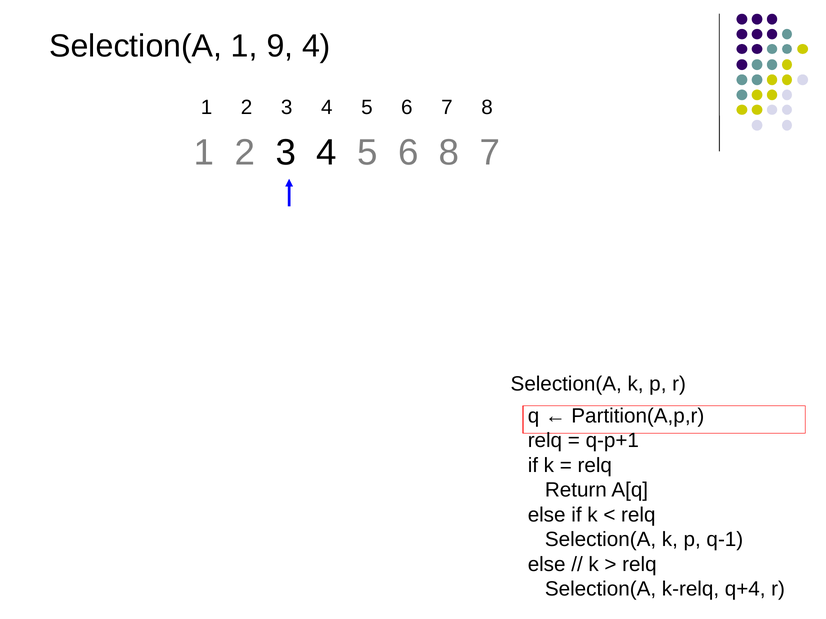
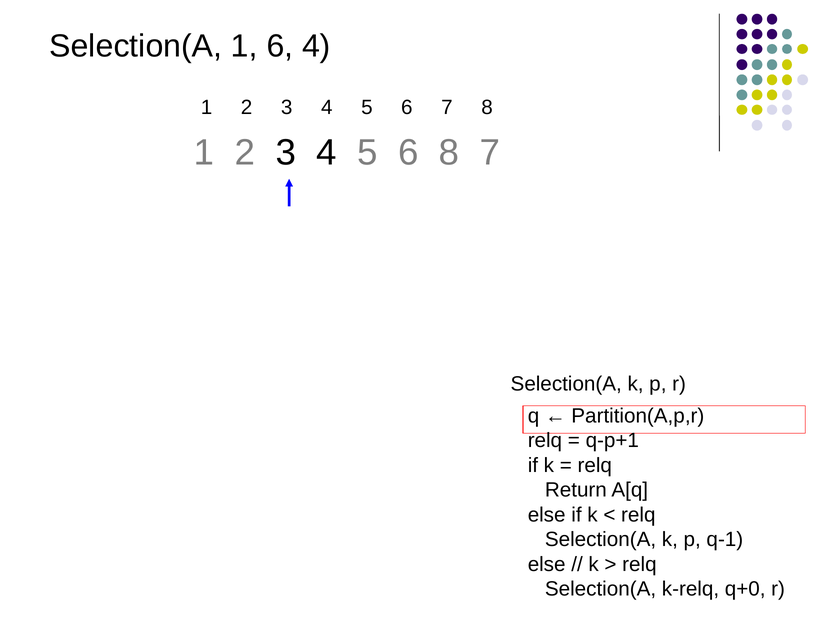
1 9: 9 -> 6
q+4: q+4 -> q+0
